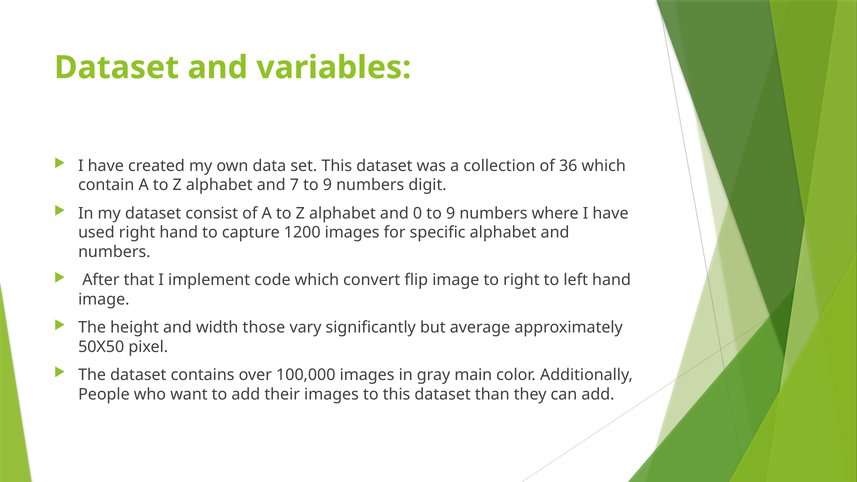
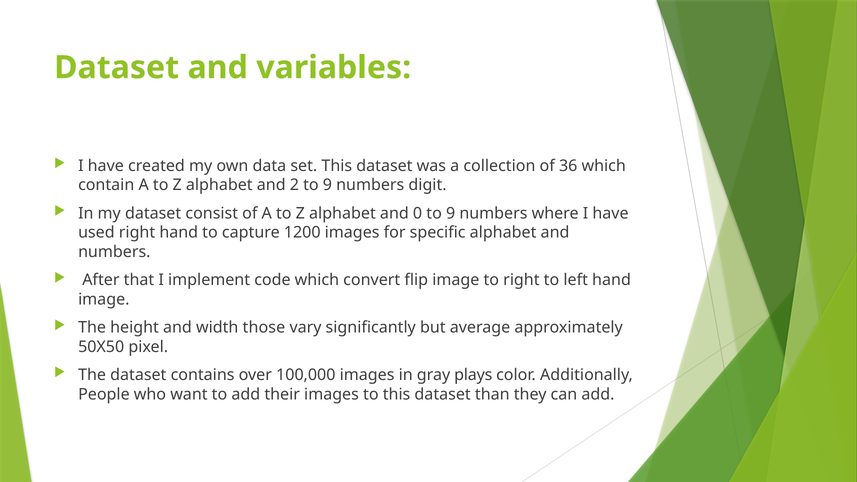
7: 7 -> 2
main: main -> plays
